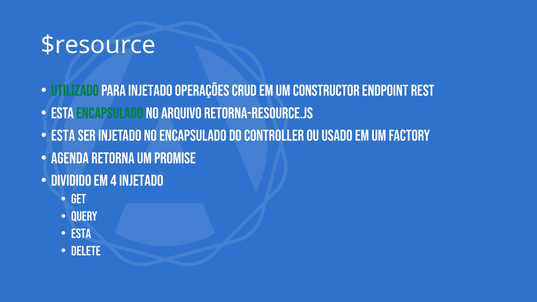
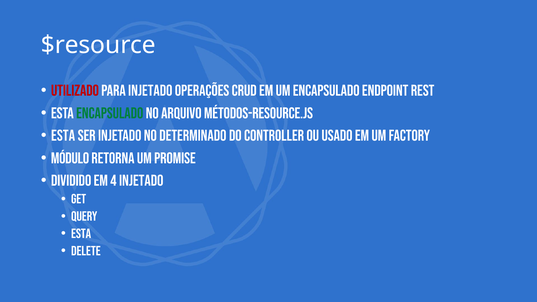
Utilizado colour: green -> red
um constructor: constructor -> encapsulado
retorna-resource.js: retorna-resource.js -> métodos-resource.js
no encapsulado: encapsulado -> determinado
Agenda: Agenda -> Módulo
